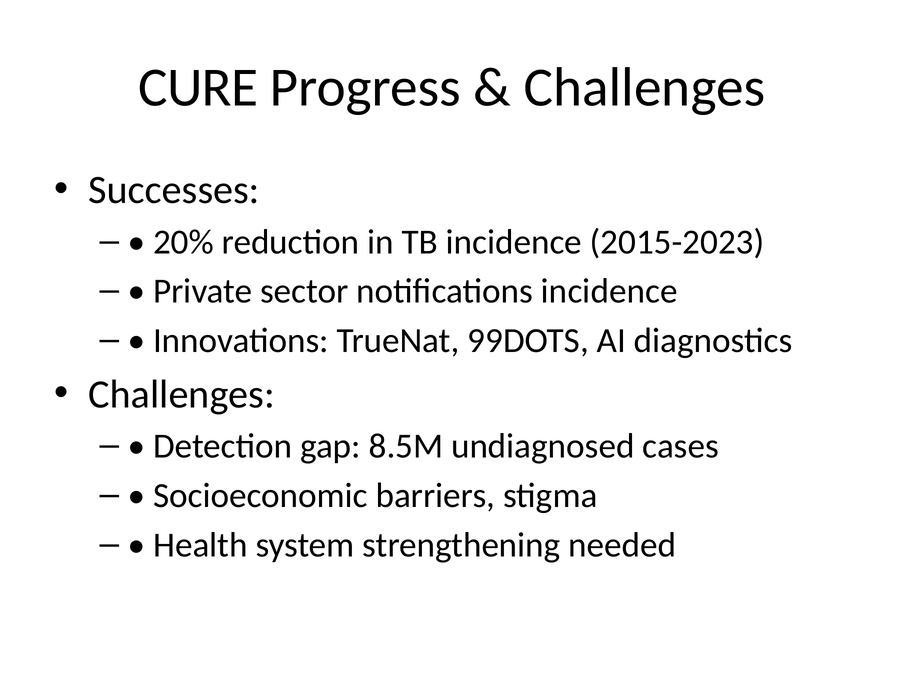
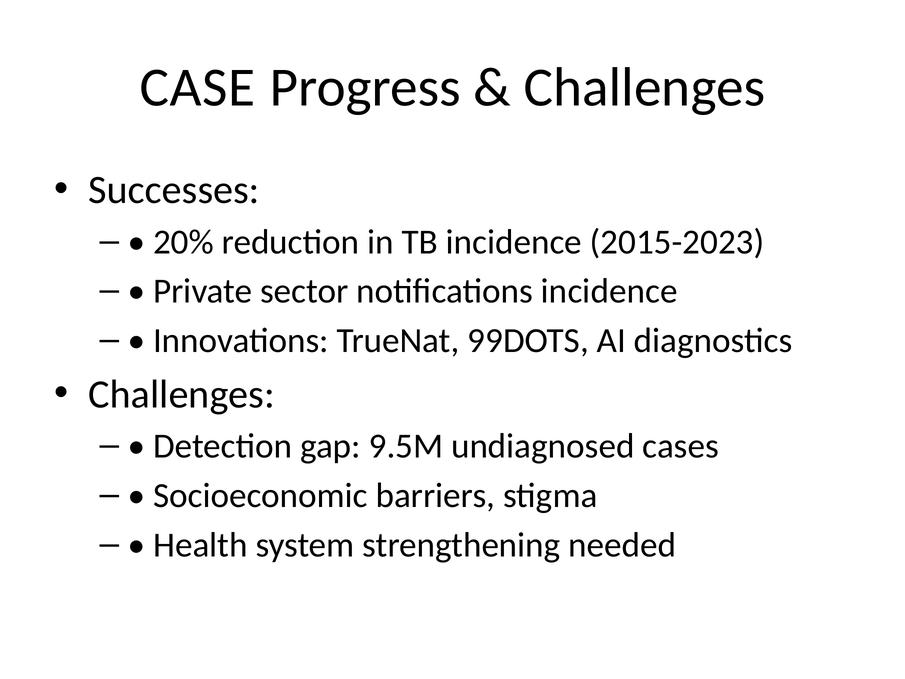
CURE: CURE -> CASE
8.5M: 8.5M -> 9.5M
